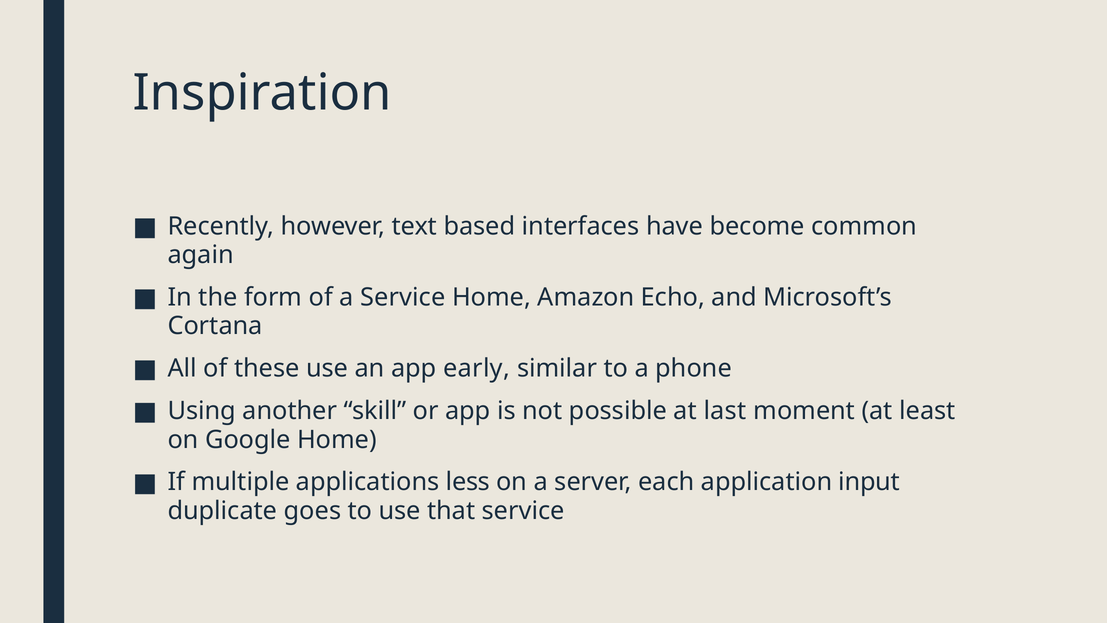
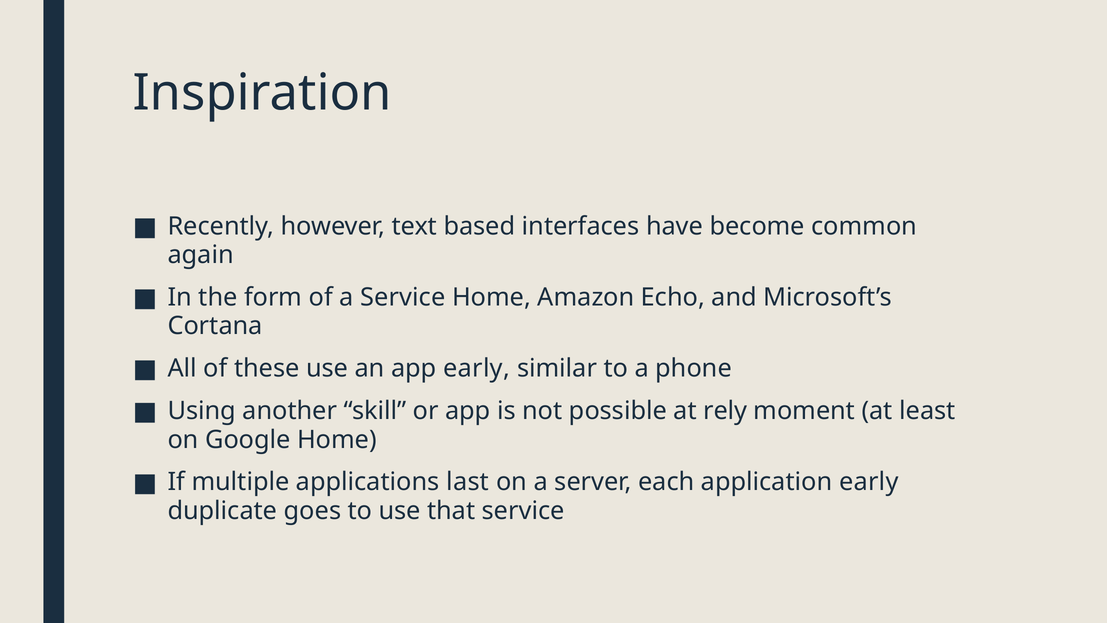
last: last -> rely
less: less -> last
application input: input -> early
